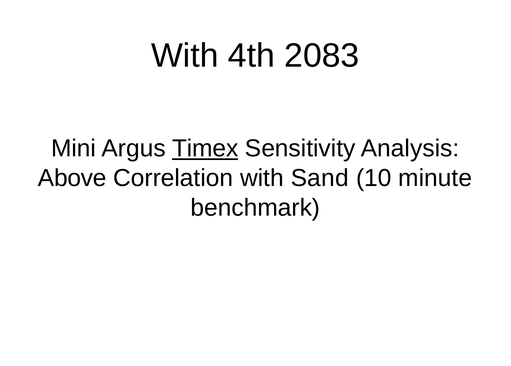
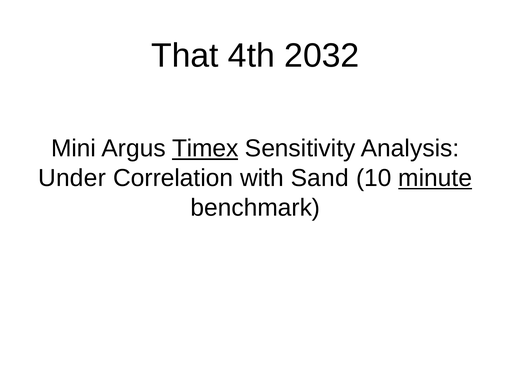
With at (185, 56): With -> That
2083: 2083 -> 2032
Above: Above -> Under
minute underline: none -> present
